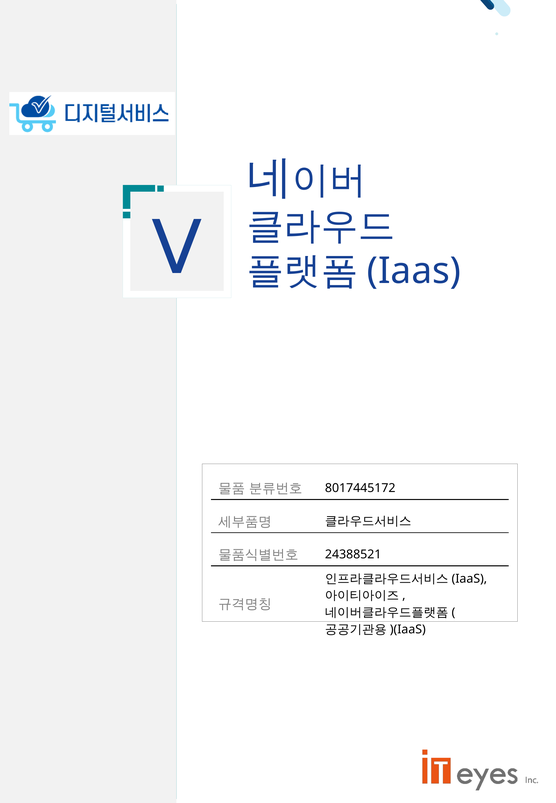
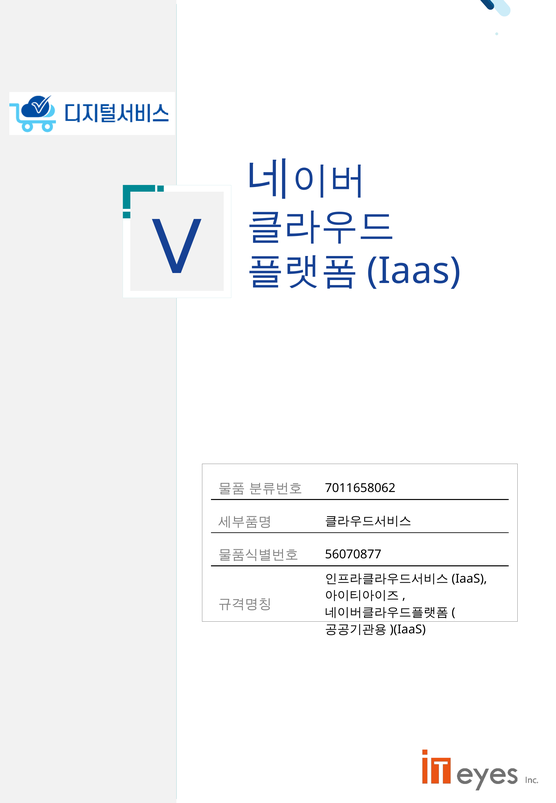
8017445172: 8017445172 -> 7011658062
24388521: 24388521 -> 56070877
